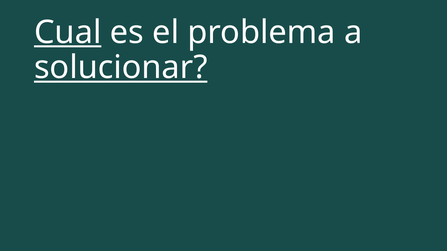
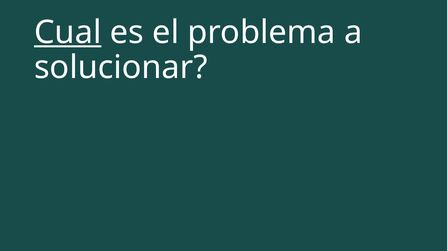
solucionar underline: present -> none
